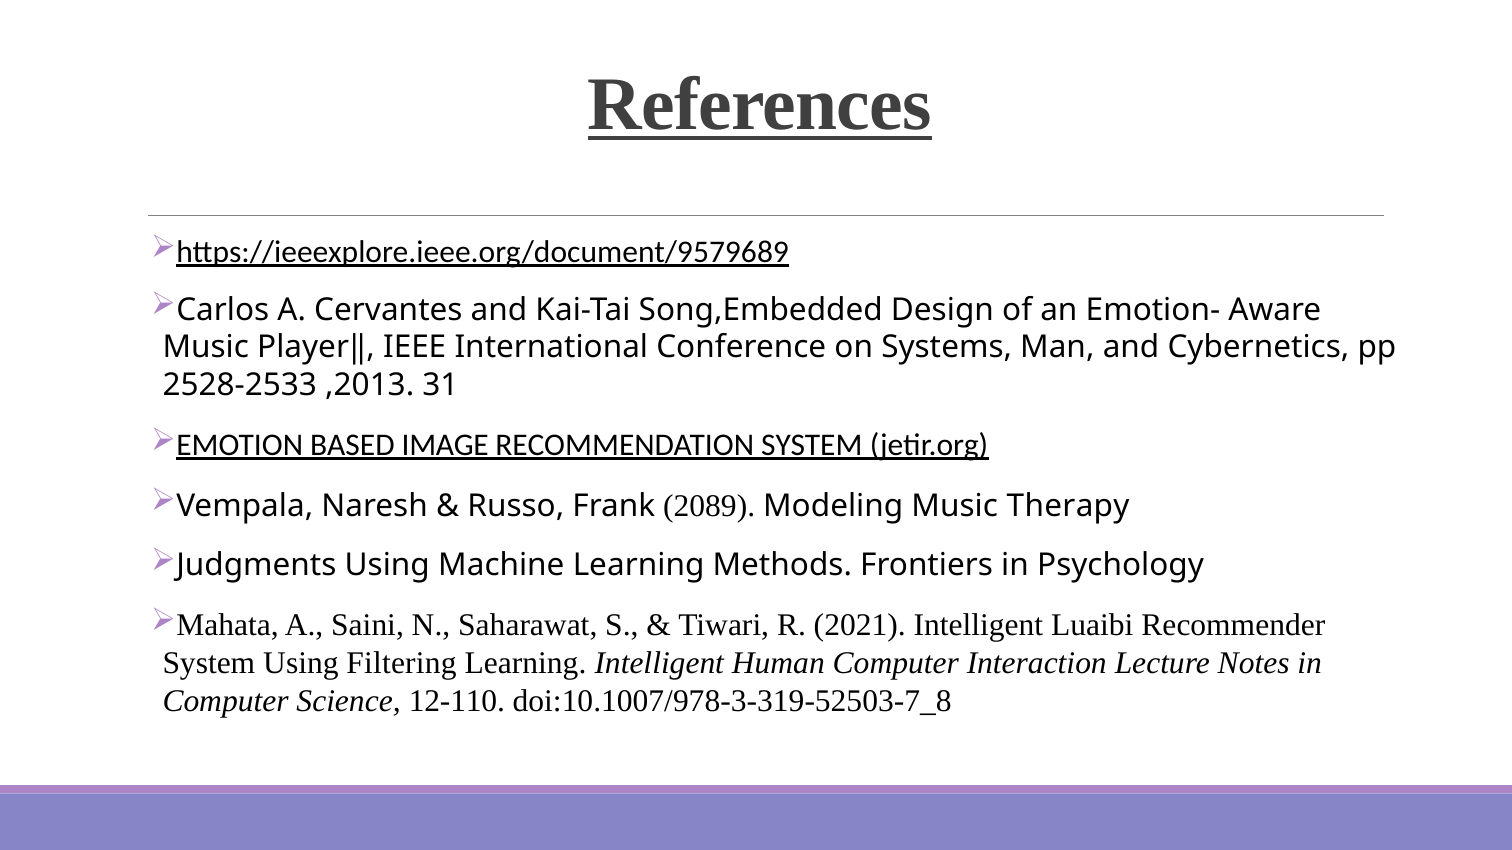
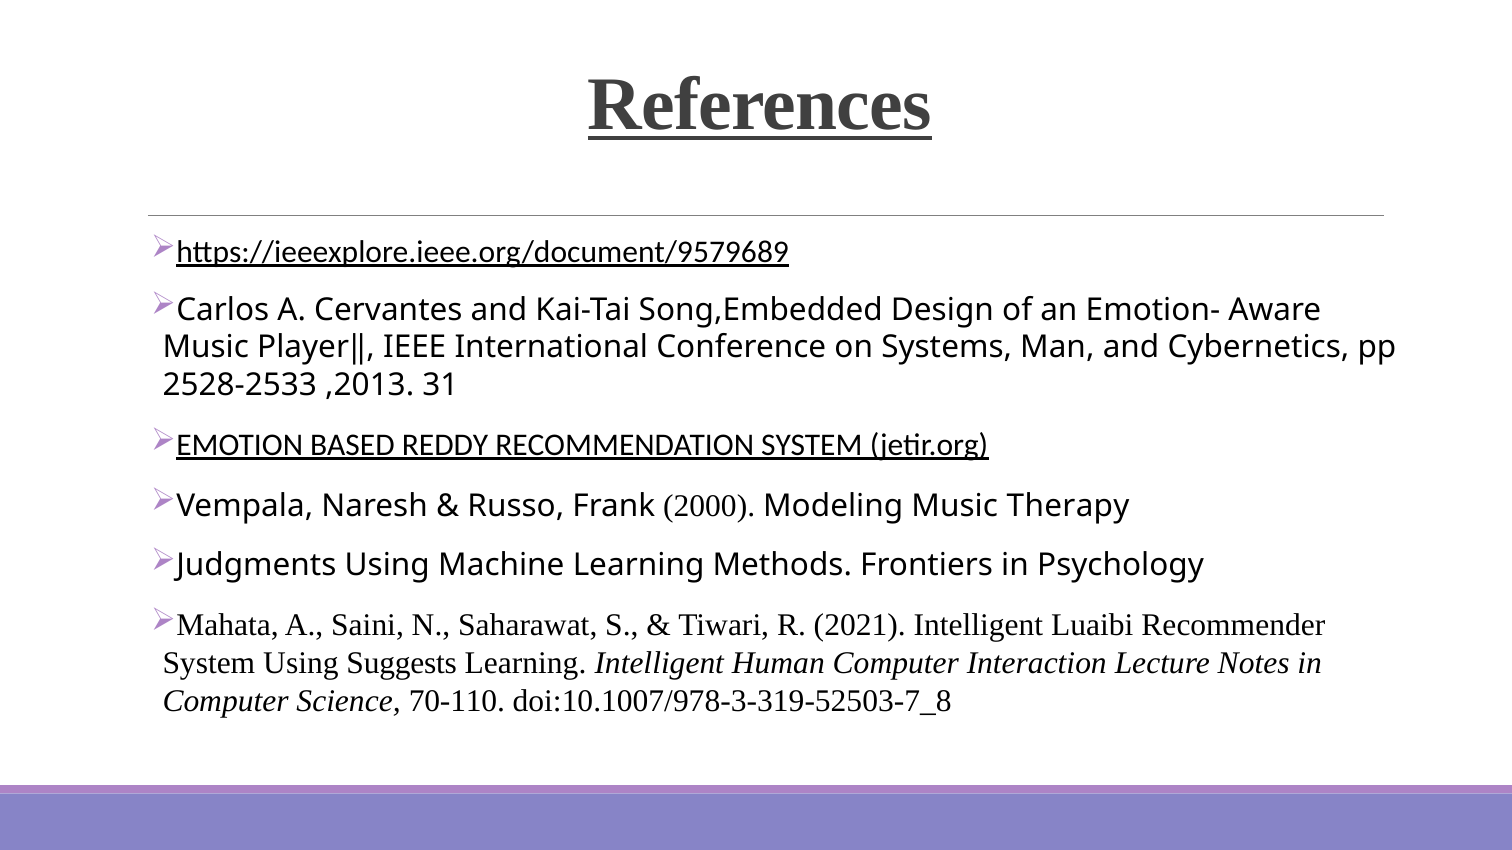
IMAGE: IMAGE -> REDDY
2089: 2089 -> 2000
Filtering: Filtering -> Suggests
12-110: 12-110 -> 70-110
